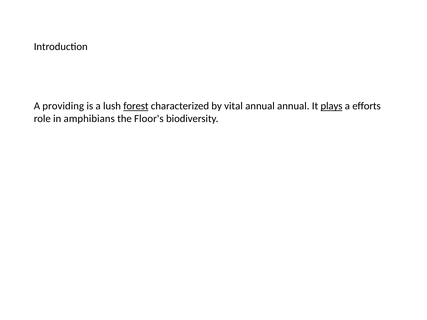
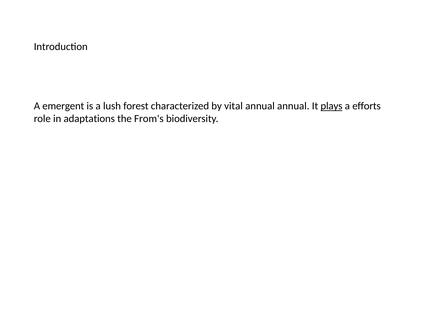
providing: providing -> emergent
forest underline: present -> none
amphibians: amphibians -> adaptations
Floor's: Floor's -> From's
